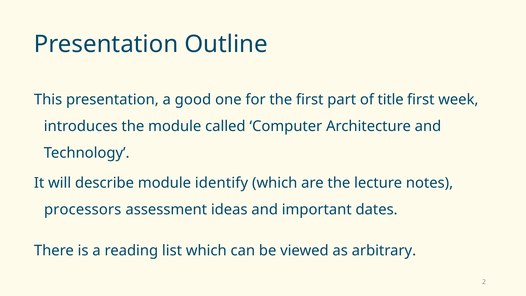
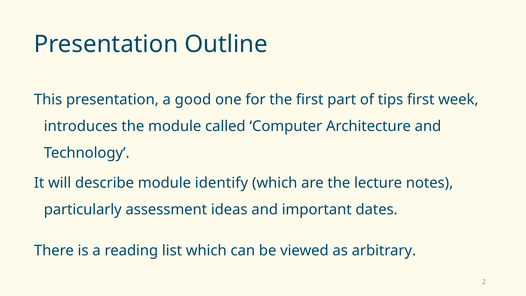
title: title -> tips
processors: processors -> particularly
